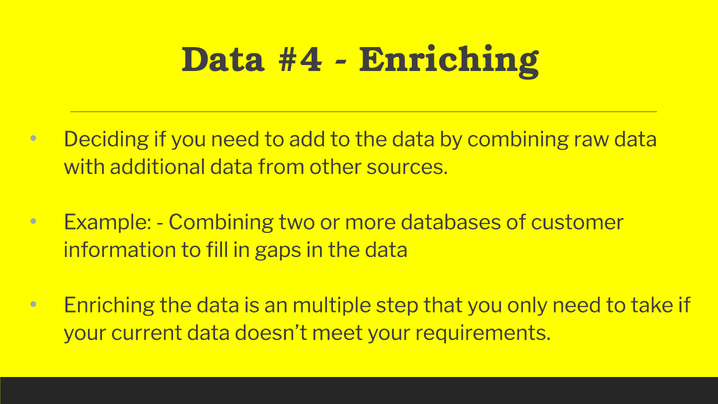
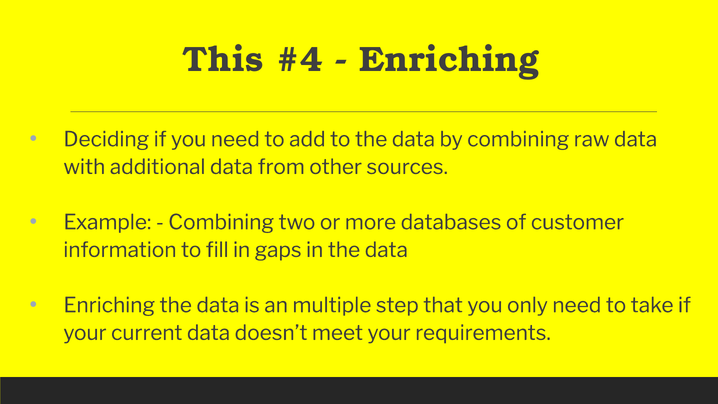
Data at (224, 59): Data -> This
